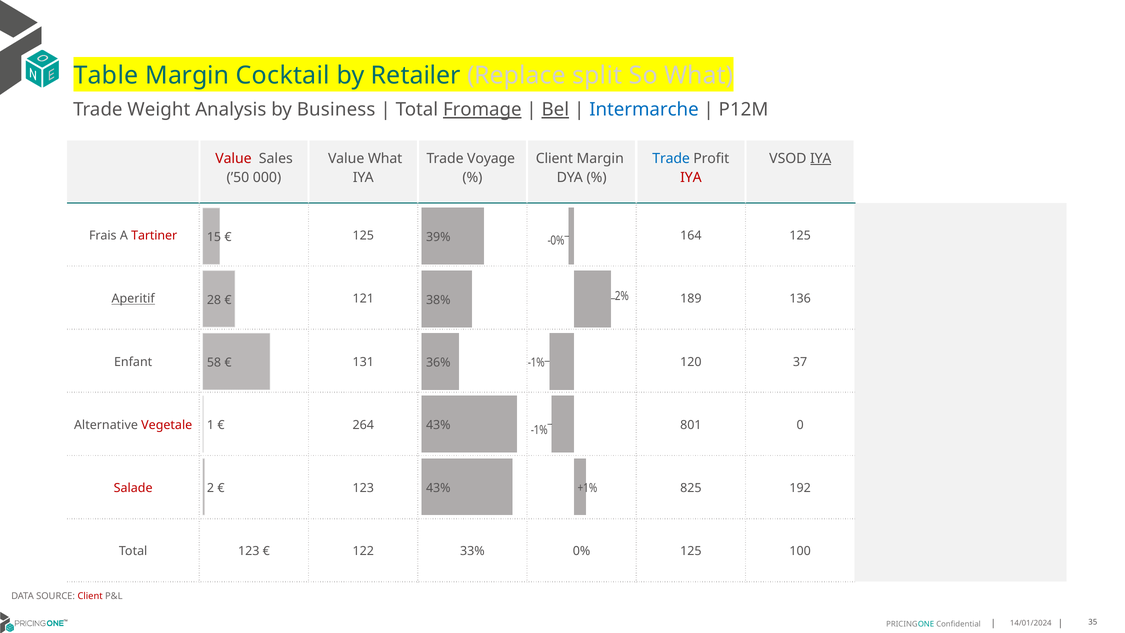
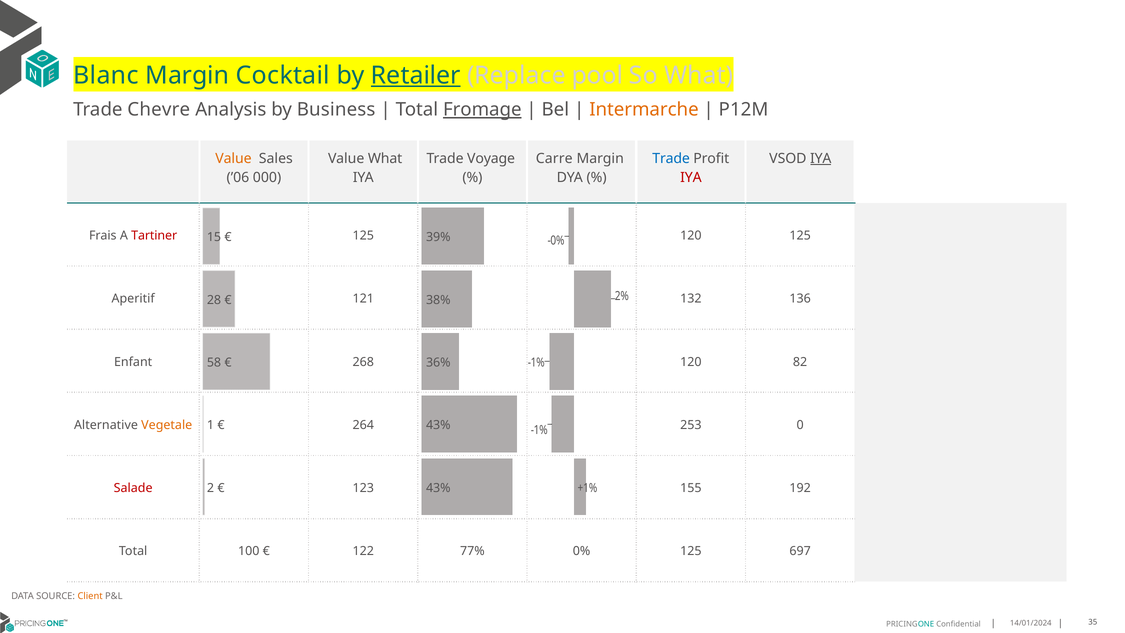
Table: Table -> Blanc
Retailer underline: none -> present
split: split -> pool
Weight: Weight -> Chevre
Bel underline: present -> none
Intermarche colour: blue -> orange
Value at (233, 158) colour: red -> orange
Client at (554, 158): Client -> Carre
’50: ’50 -> ’06
125 164: 164 -> 120
Aperitif underline: present -> none
189: 189 -> 132
131: 131 -> 268
37: 37 -> 82
Vegetale colour: red -> orange
801: 801 -> 253
825: 825 -> 155
Total 123: 123 -> 100
33%: 33% -> 77%
100: 100 -> 697
Client at (90, 596) colour: red -> orange
